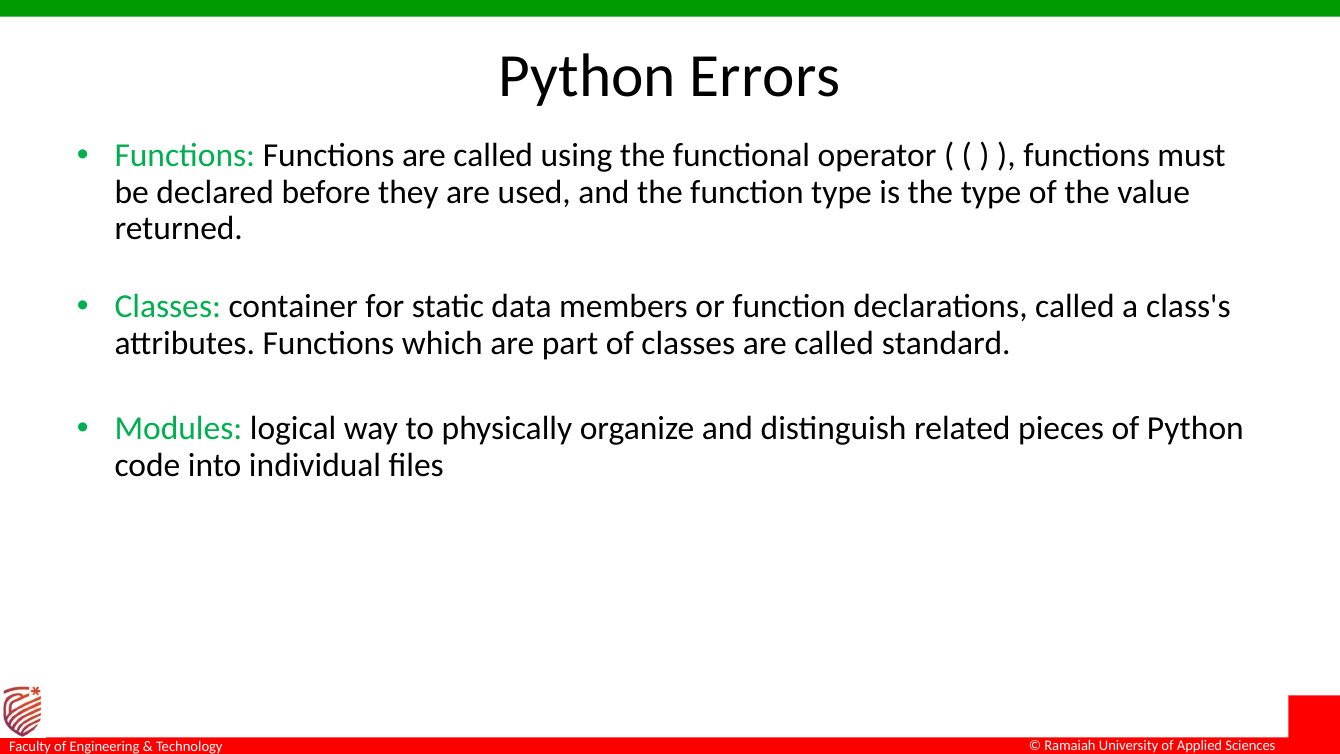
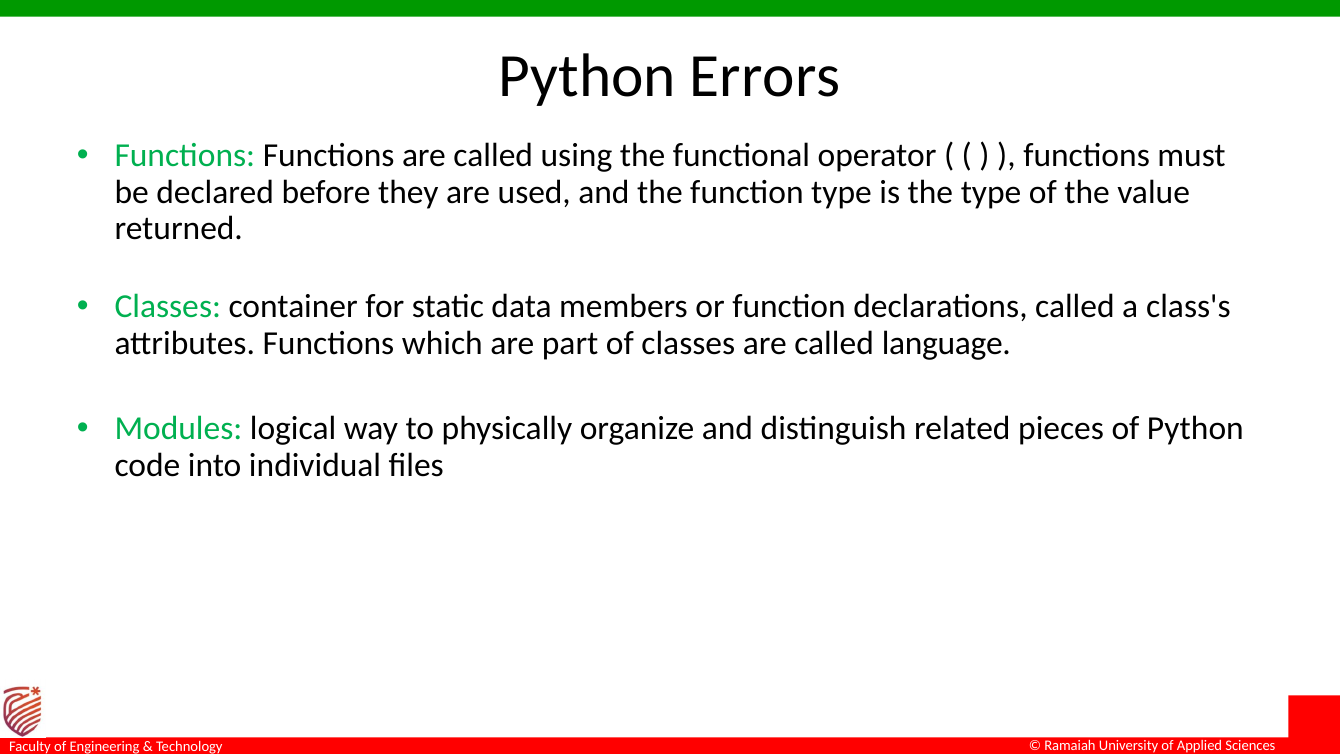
standard: standard -> language
